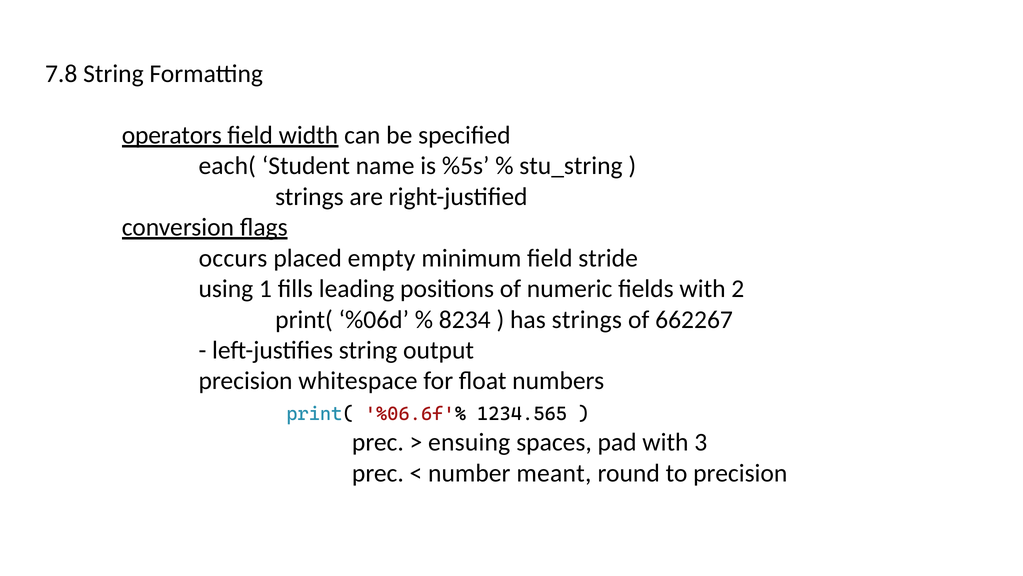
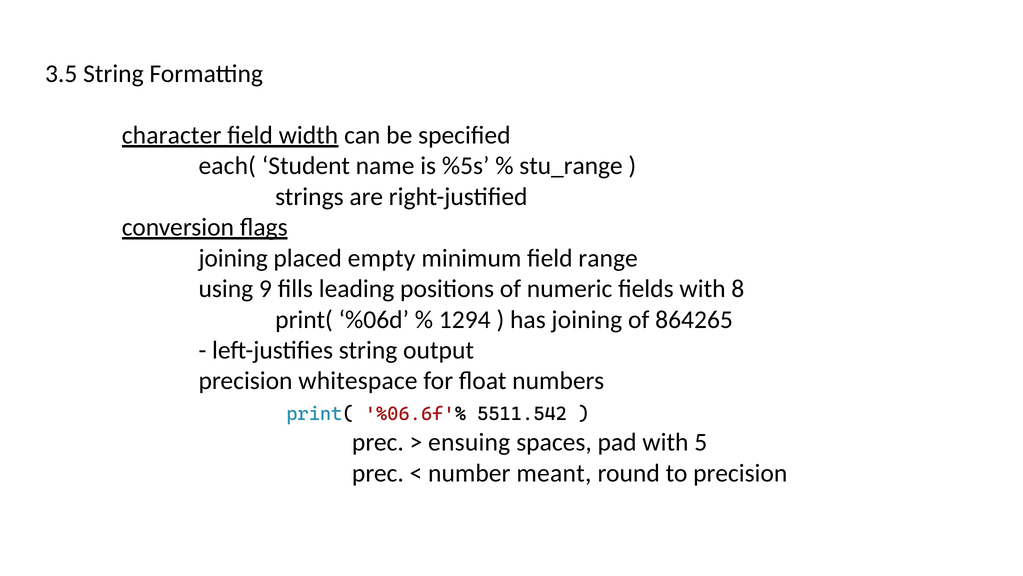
7.8: 7.8 -> 3.5
operators: operators -> character
stu_string: stu_string -> stu_range
occurs at (233, 258): occurs -> joining
stride: stride -> range
1: 1 -> 9
2: 2 -> 8
8234: 8234 -> 1294
has strings: strings -> joining
662267: 662267 -> 864265
1234.565: 1234.565 -> 5511.542
3: 3 -> 5
